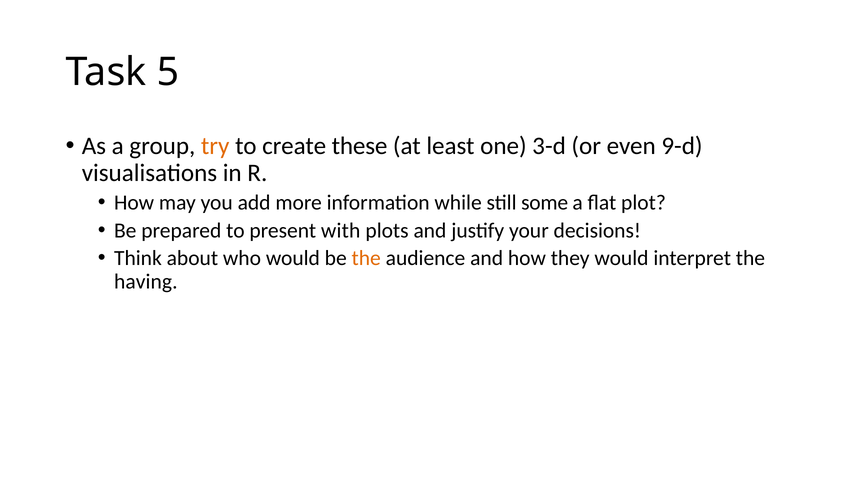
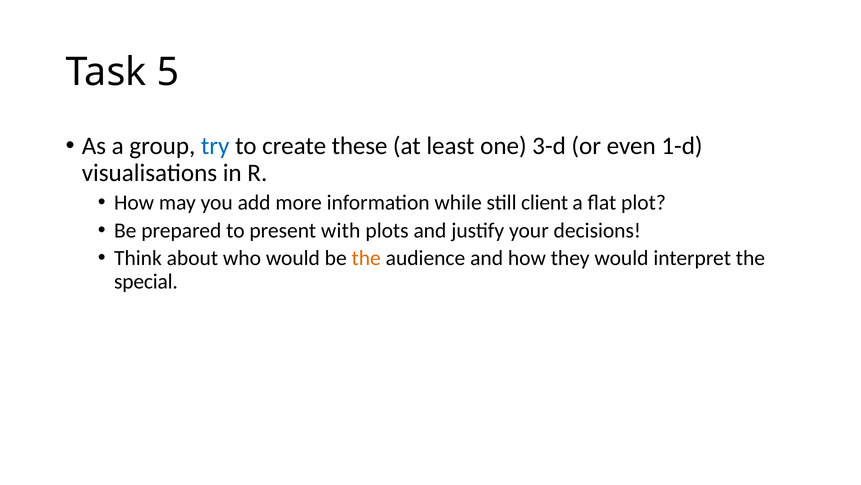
try colour: orange -> blue
9-d: 9-d -> 1-d
some: some -> client
having: having -> special
